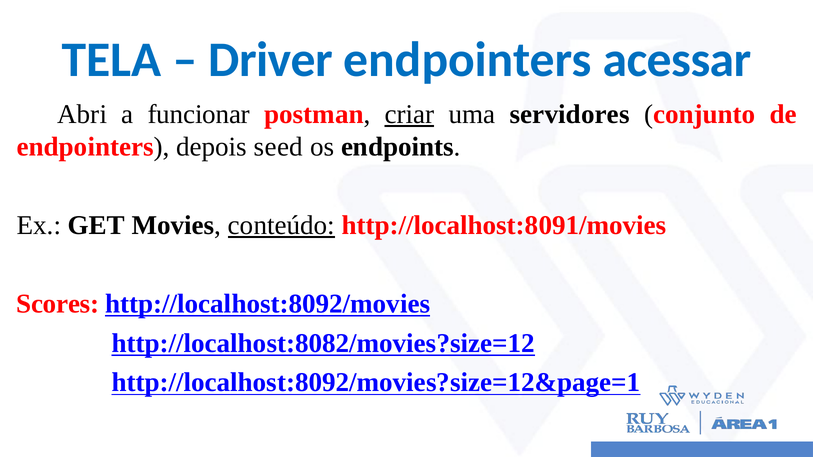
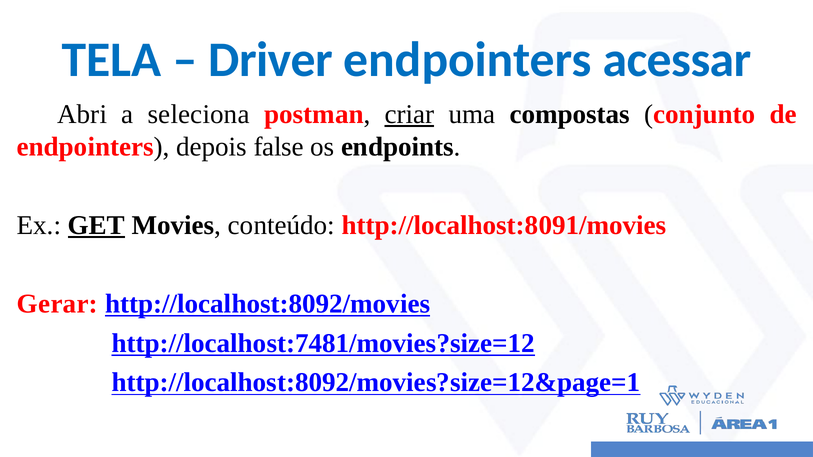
funcionar: funcionar -> seleciona
servidores: servidores -> compostas
seed: seed -> false
GET underline: none -> present
conteúdo underline: present -> none
Scores: Scores -> Gerar
http://localhost:8082/movies?size=12: http://localhost:8082/movies?size=12 -> http://localhost:7481/movies?size=12
